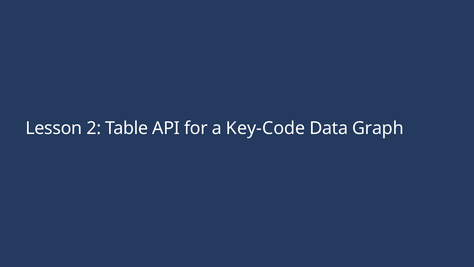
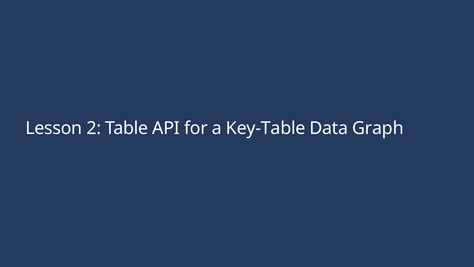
Key-Code: Key-Code -> Key-Table
